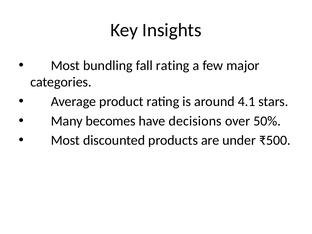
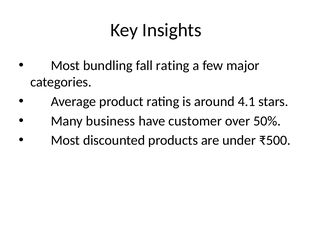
becomes: becomes -> business
decisions: decisions -> customer
